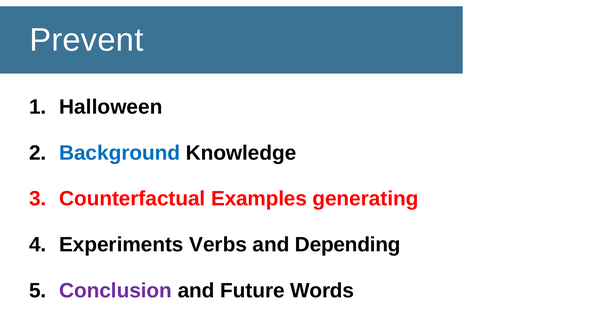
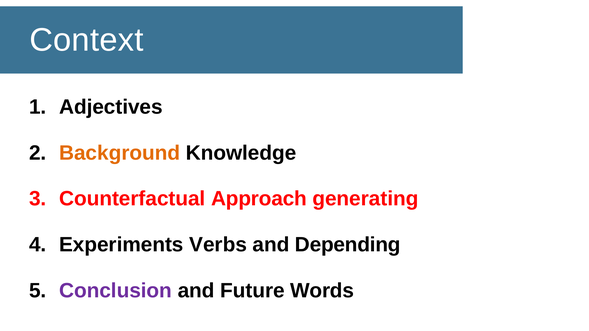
Prevent: Prevent -> Context
Halloween: Halloween -> Adjectives
Background colour: blue -> orange
Examples: Examples -> Approach
